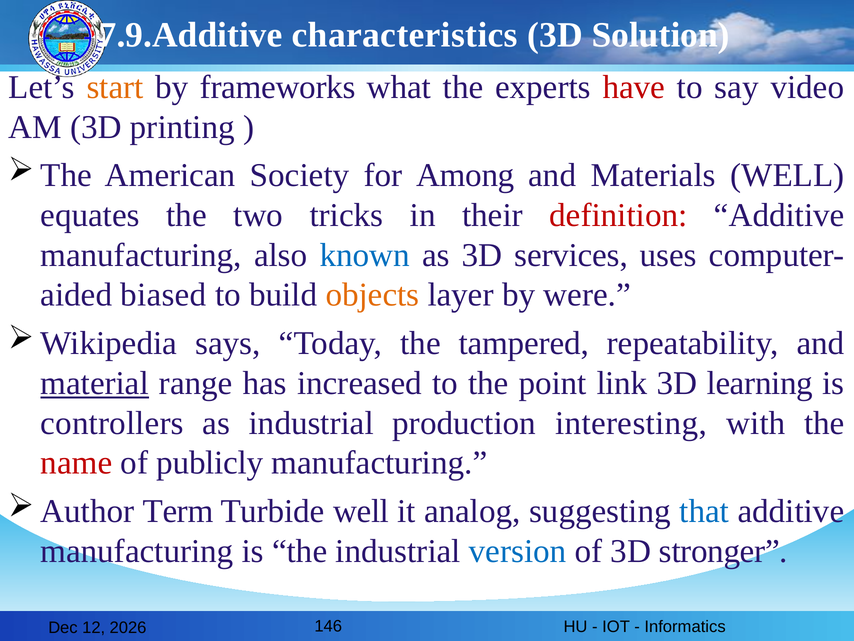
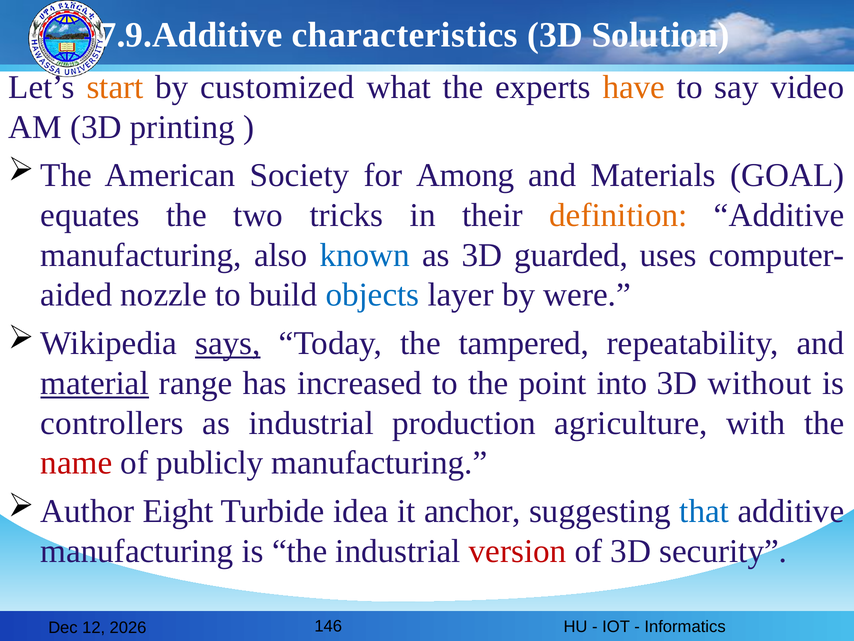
frameworks: frameworks -> customized
have colour: red -> orange
Materials WELL: WELL -> GOAL
definition colour: red -> orange
services: services -> guarded
biased: biased -> nozzle
objects colour: orange -> blue
says underline: none -> present
link: link -> into
learning: learning -> without
interesting: interesting -> agriculture
Term: Term -> Eight
Turbide well: well -> idea
analog: analog -> anchor
version colour: blue -> red
stronger: stronger -> security
